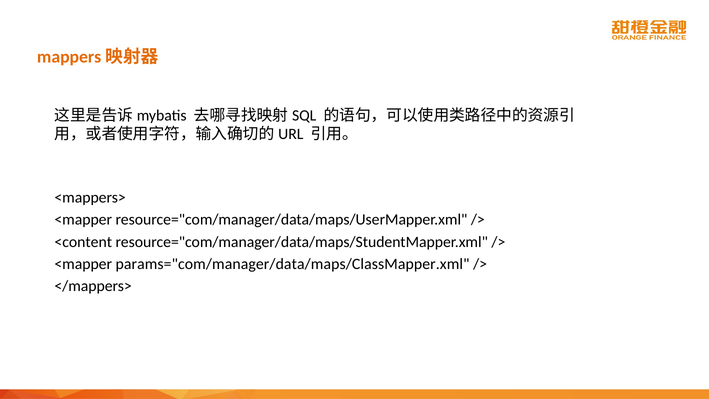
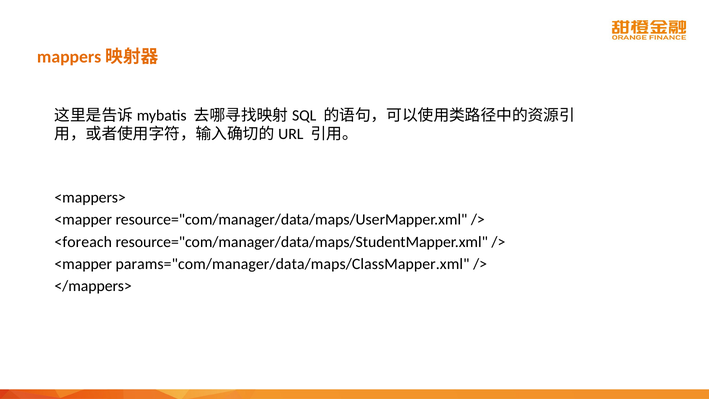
<content: <content -> <foreach
